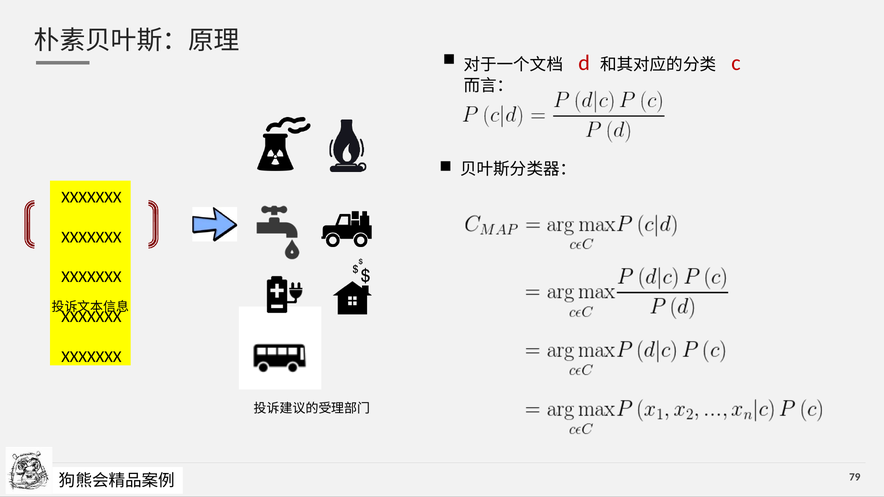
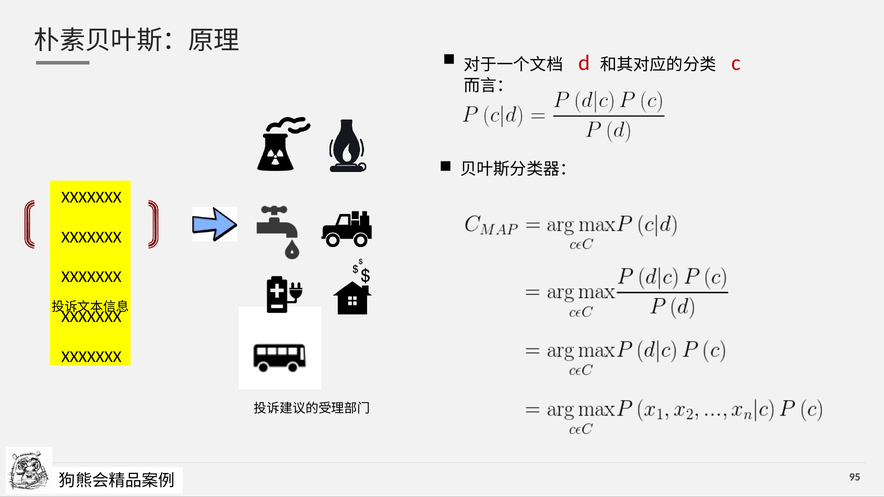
79: 79 -> 95
